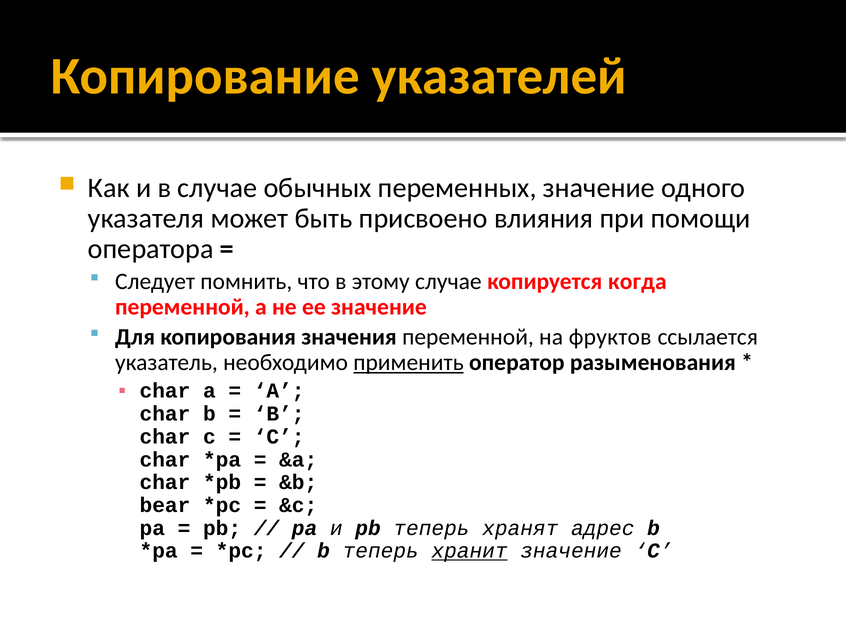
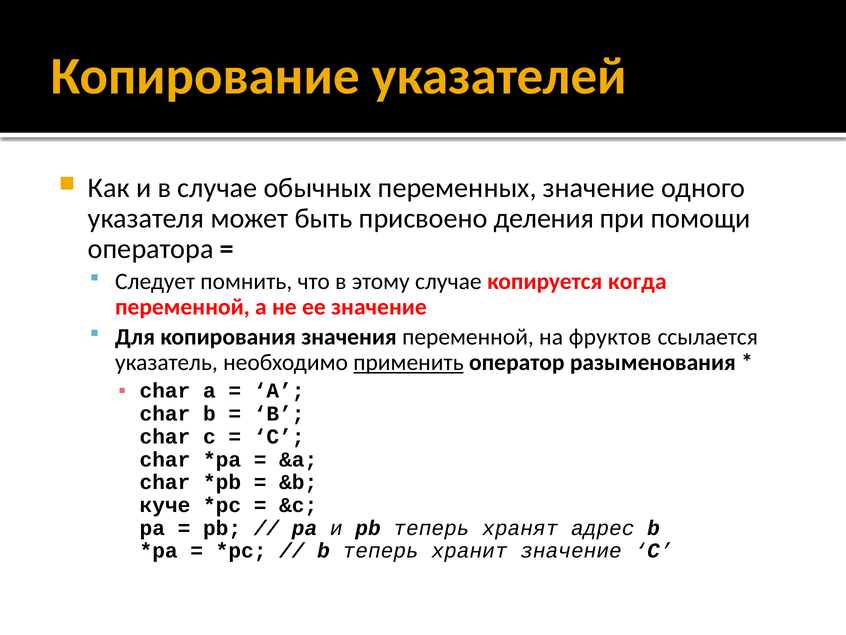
влияния: влияния -> деления
bear: bear -> куче
хранит underline: present -> none
